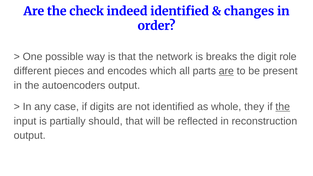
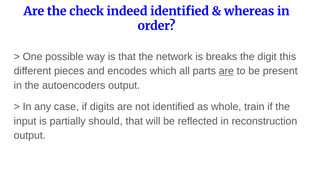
changes: changes -> whereas
role: role -> this
they: they -> train
the at (283, 107) underline: present -> none
